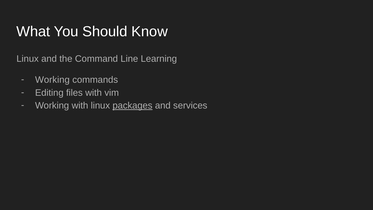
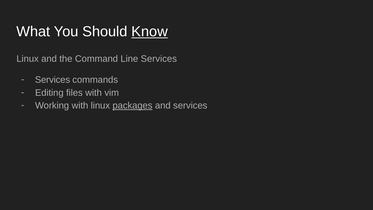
Know underline: none -> present
Line Learning: Learning -> Services
Working at (52, 80): Working -> Services
